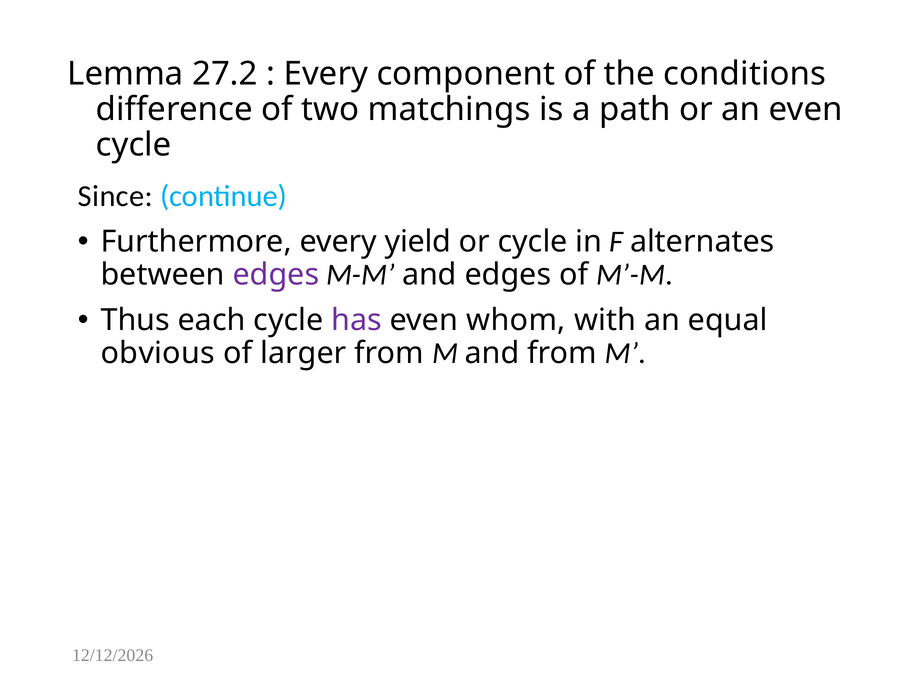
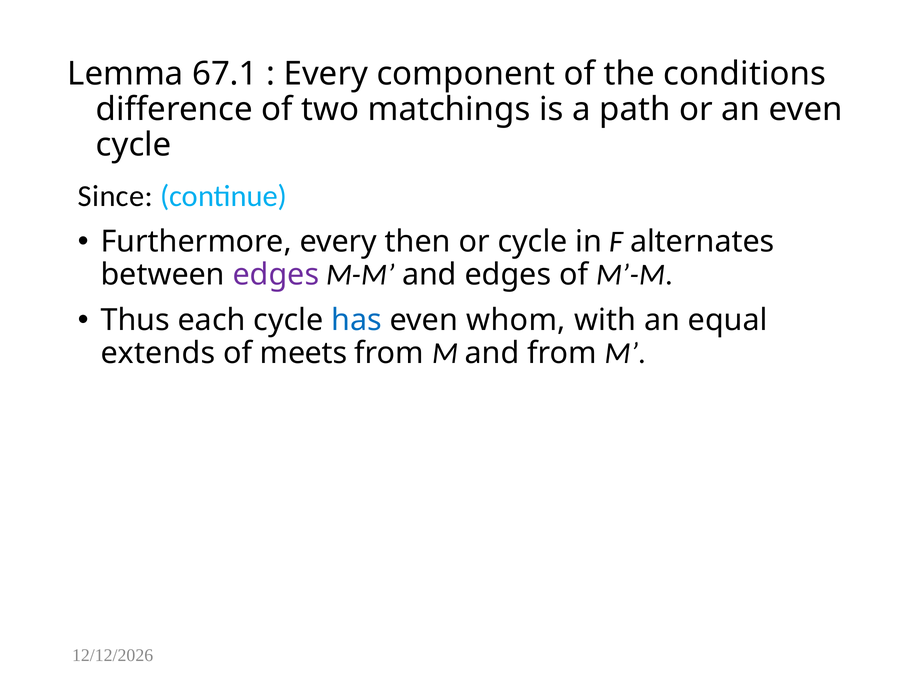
27.2: 27.2 -> 67.1
yield: yield -> then
has colour: purple -> blue
obvious: obvious -> extends
larger: larger -> meets
